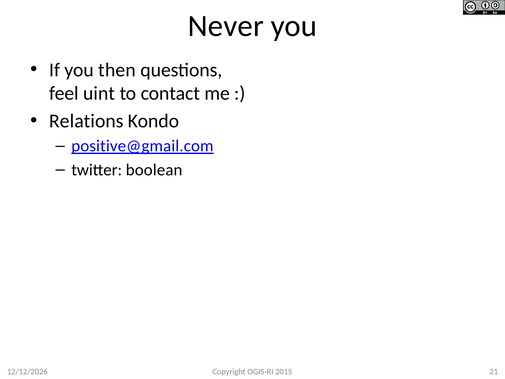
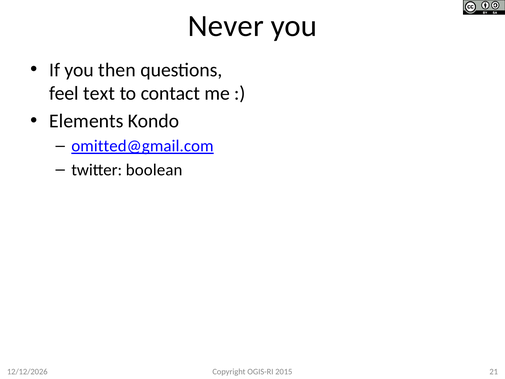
uint: uint -> text
Relations: Relations -> Elements
positive@gmail.com: positive@gmail.com -> omitted@gmail.com
